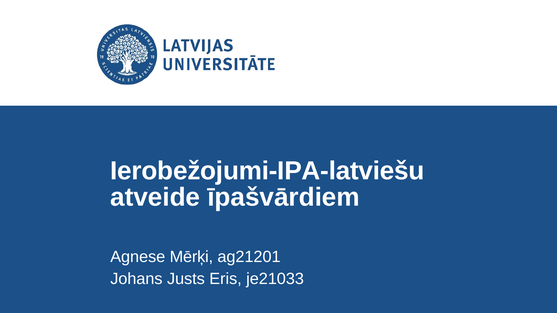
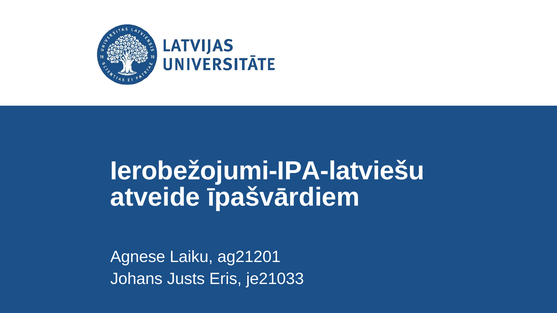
Mērķi: Mērķi -> Laiku
